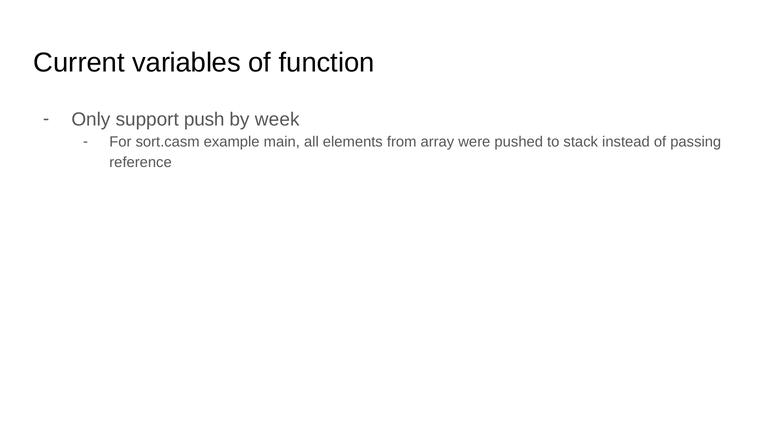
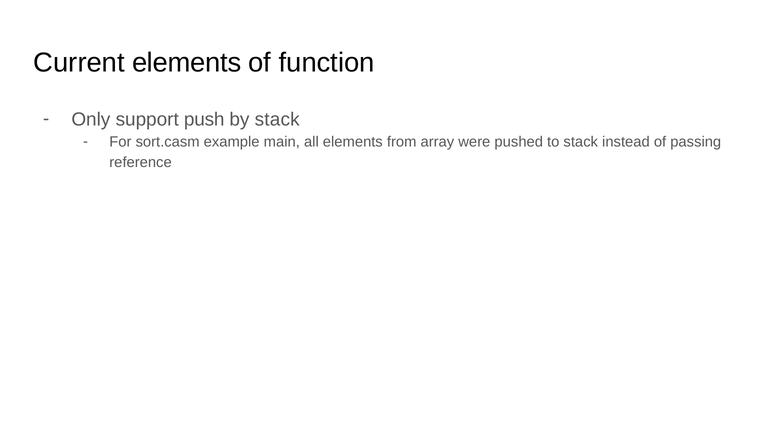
Current variables: variables -> elements
by week: week -> stack
